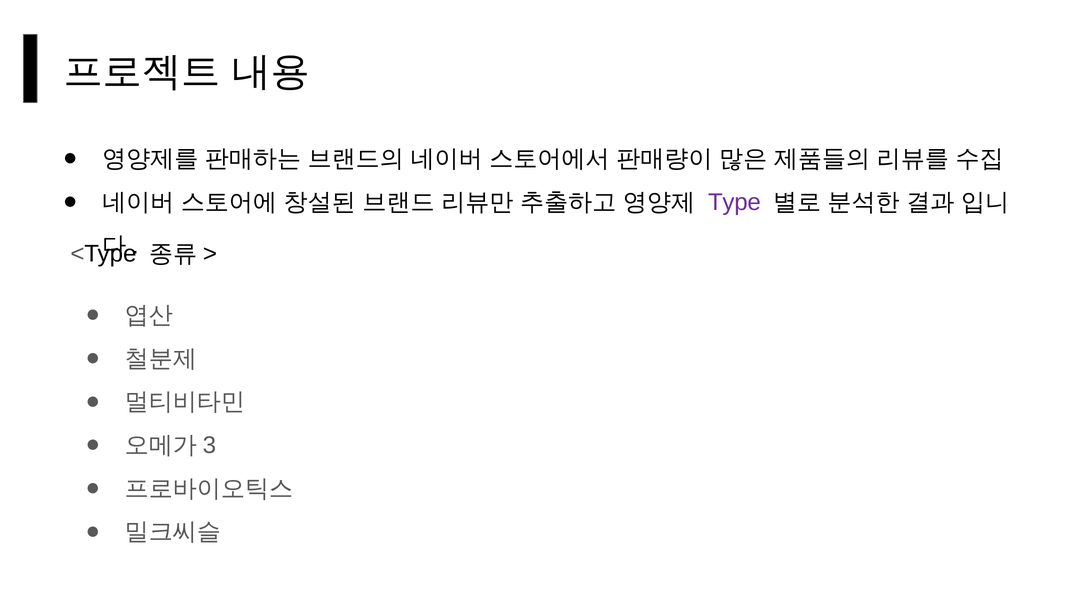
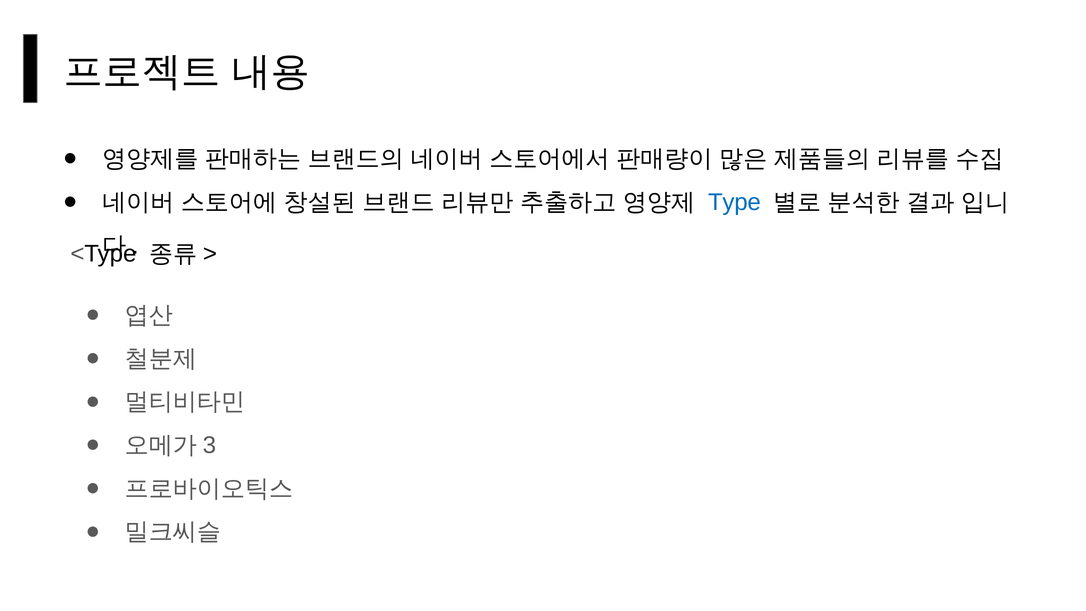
Type colour: purple -> blue
